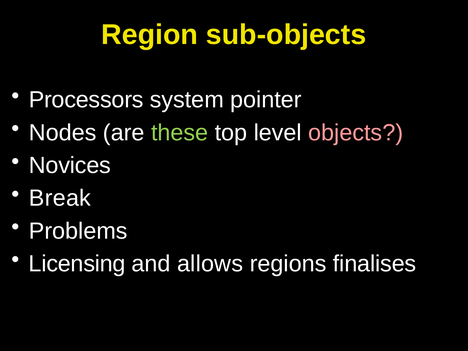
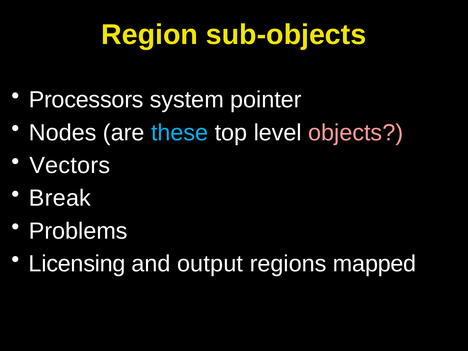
these colour: light green -> light blue
Novices: Novices -> Vectors
allows: allows -> output
finalises: finalises -> mapped
